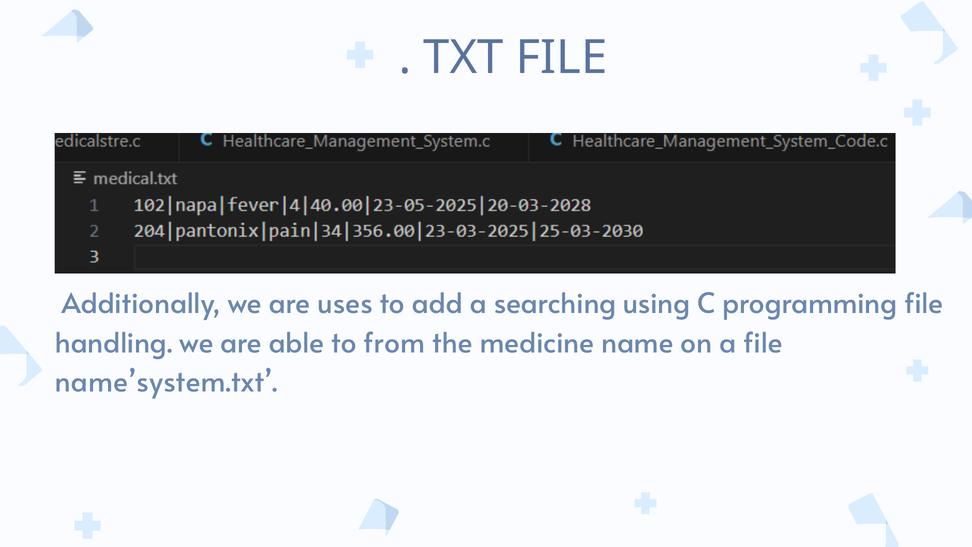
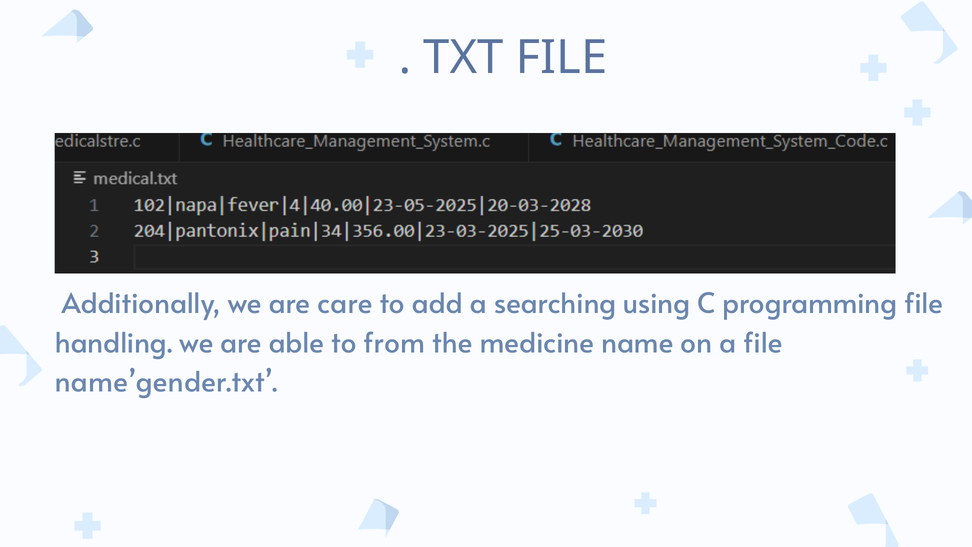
uses: uses -> care
name’system.txt: name’system.txt -> name’gender.txt
